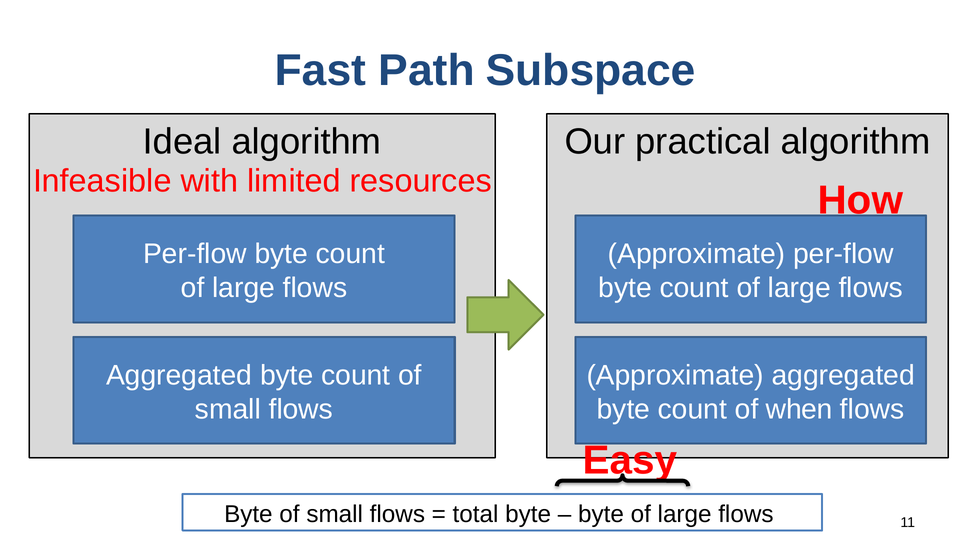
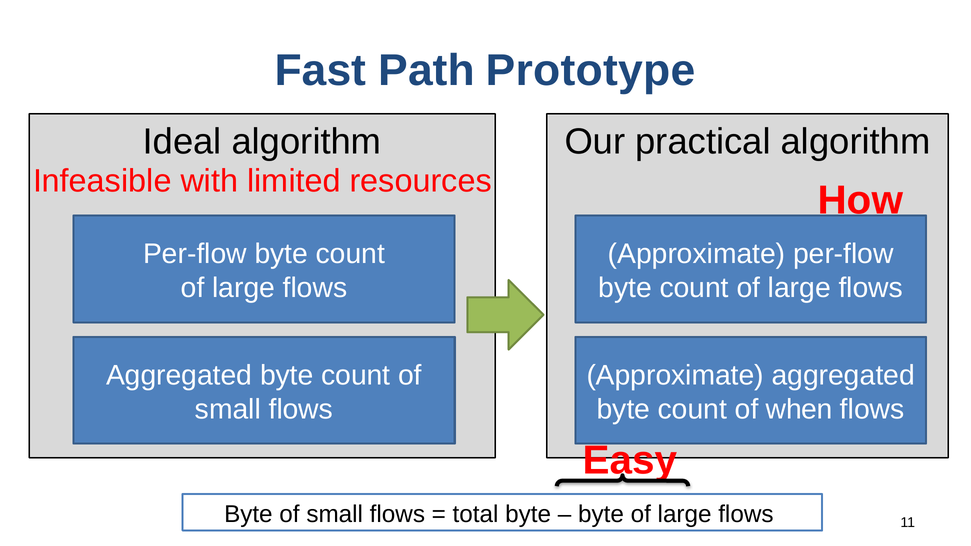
Subspace: Subspace -> Prototype
